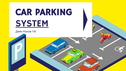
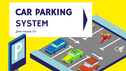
SYSTEM underline: present -> none
